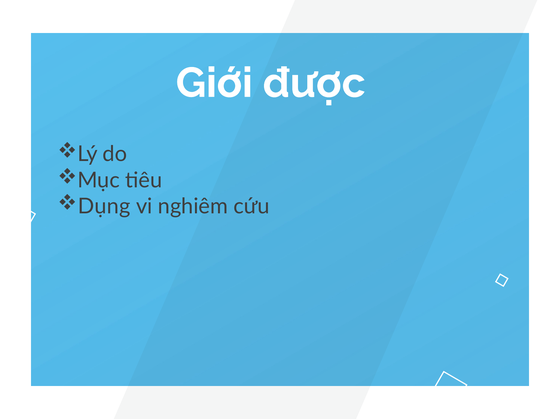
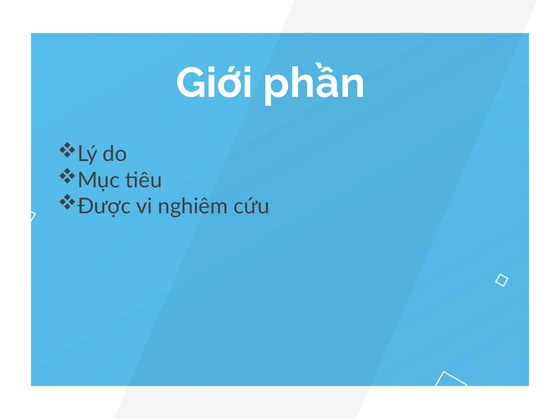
được: được -> phần
Dụng: Dụng -> Được
